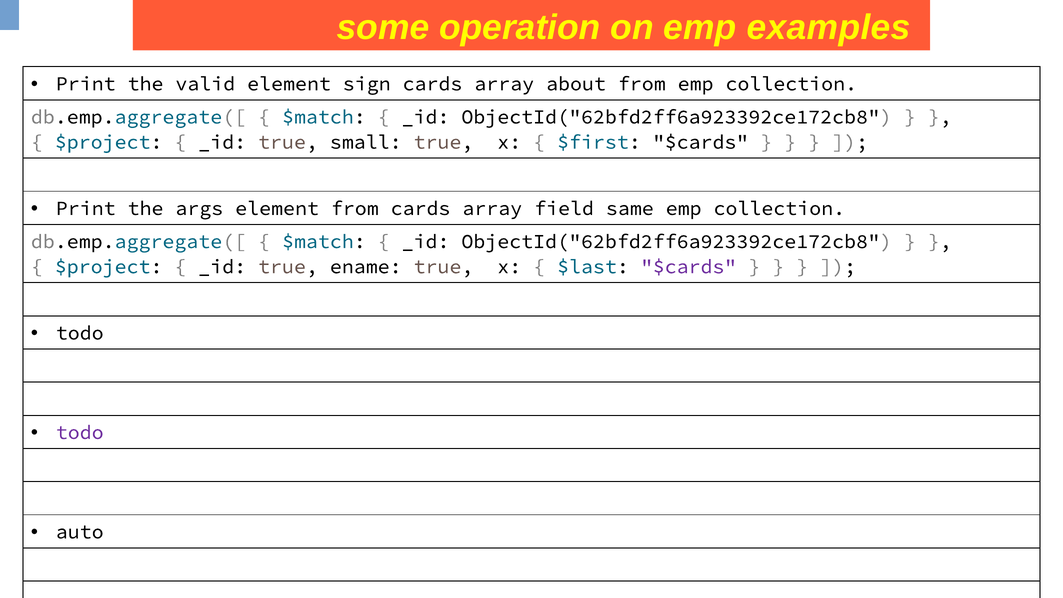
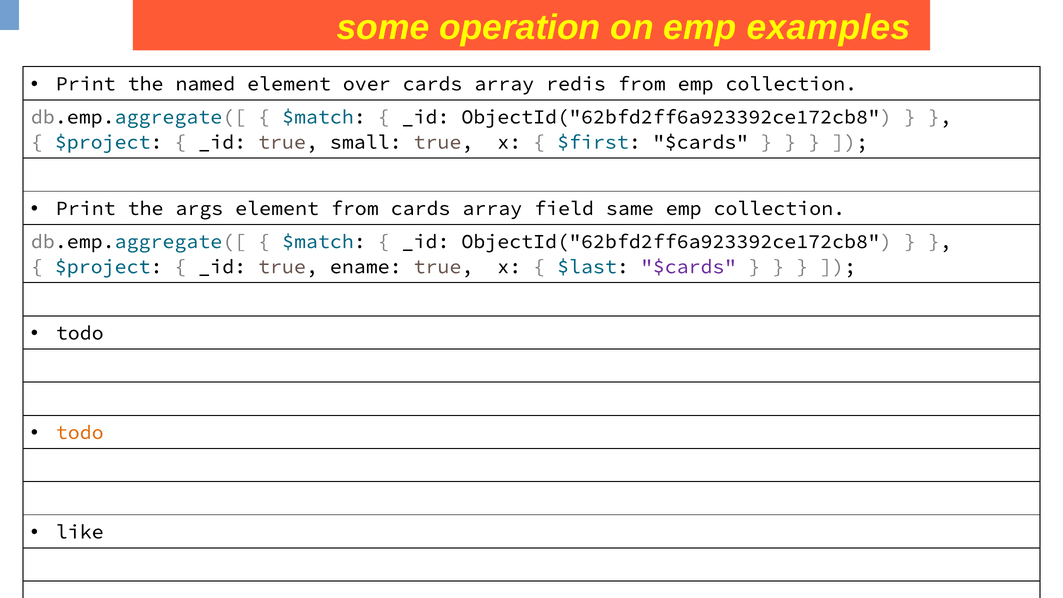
valid: valid -> named
sign: sign -> over
about: about -> redis
todo at (80, 432) colour: purple -> orange
auto: auto -> like
